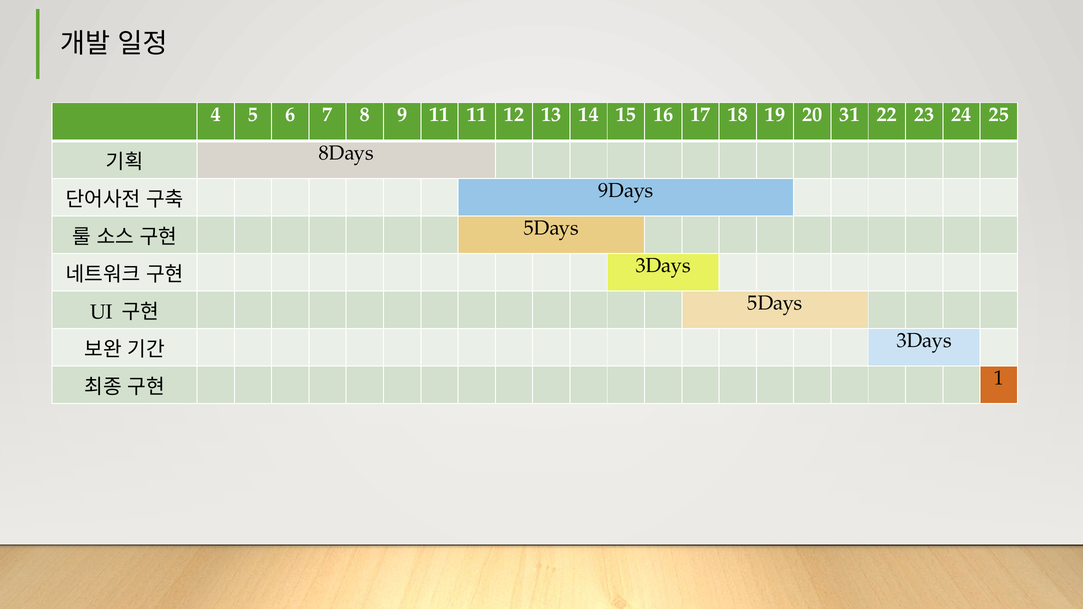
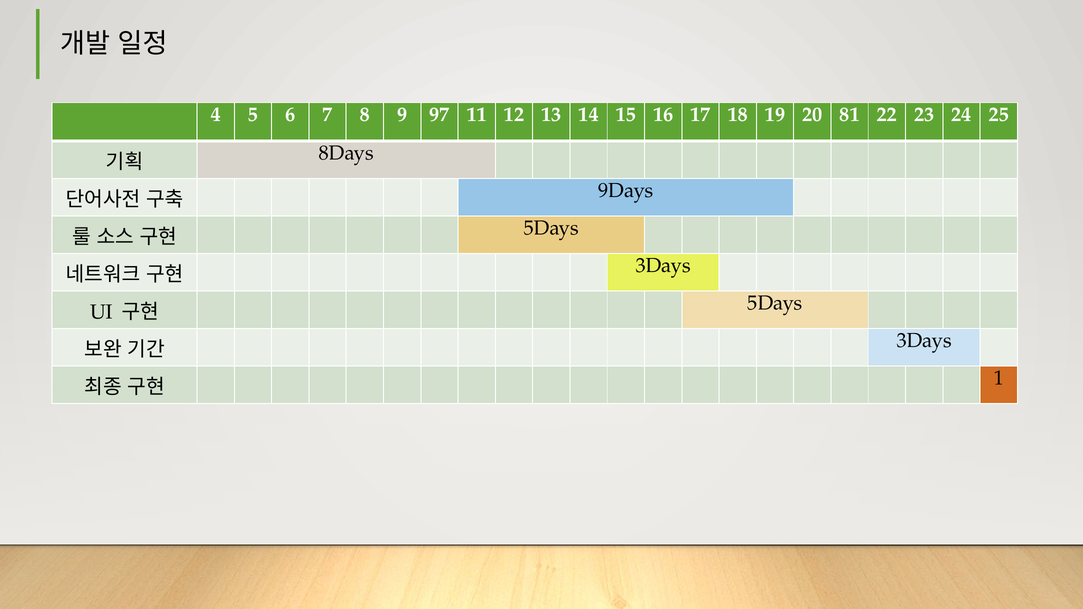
9 11: 11 -> 97
31: 31 -> 81
